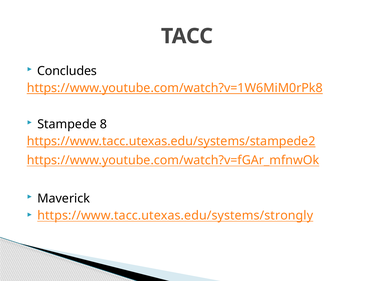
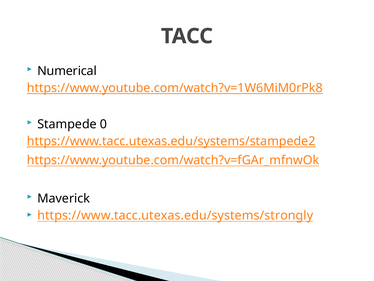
Concludes: Concludes -> Numerical
8: 8 -> 0
